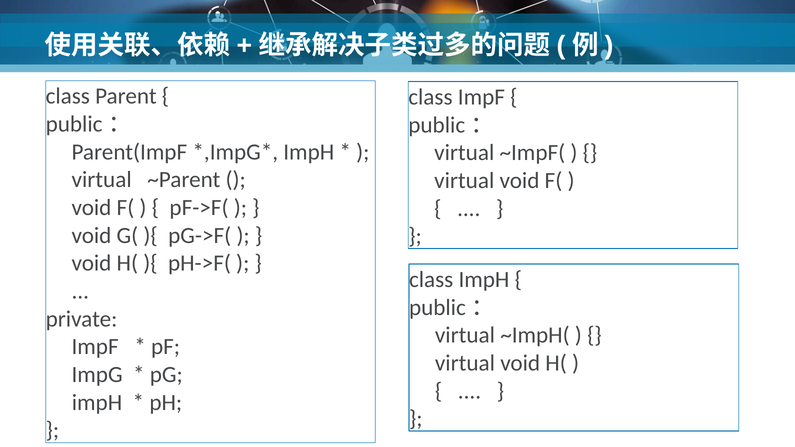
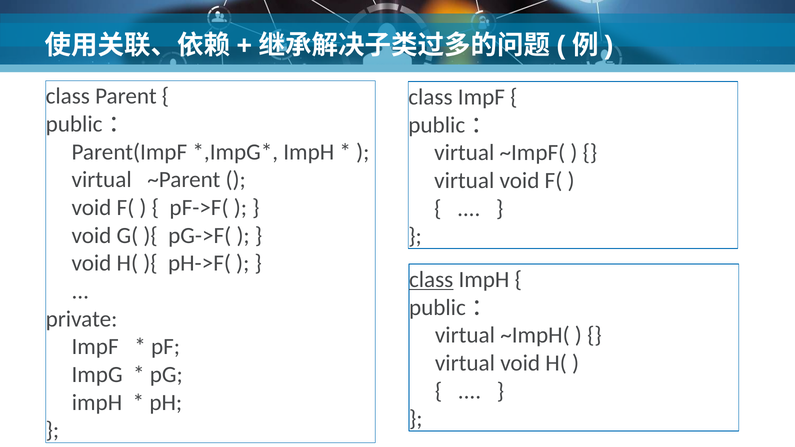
class at (431, 280) underline: none -> present
